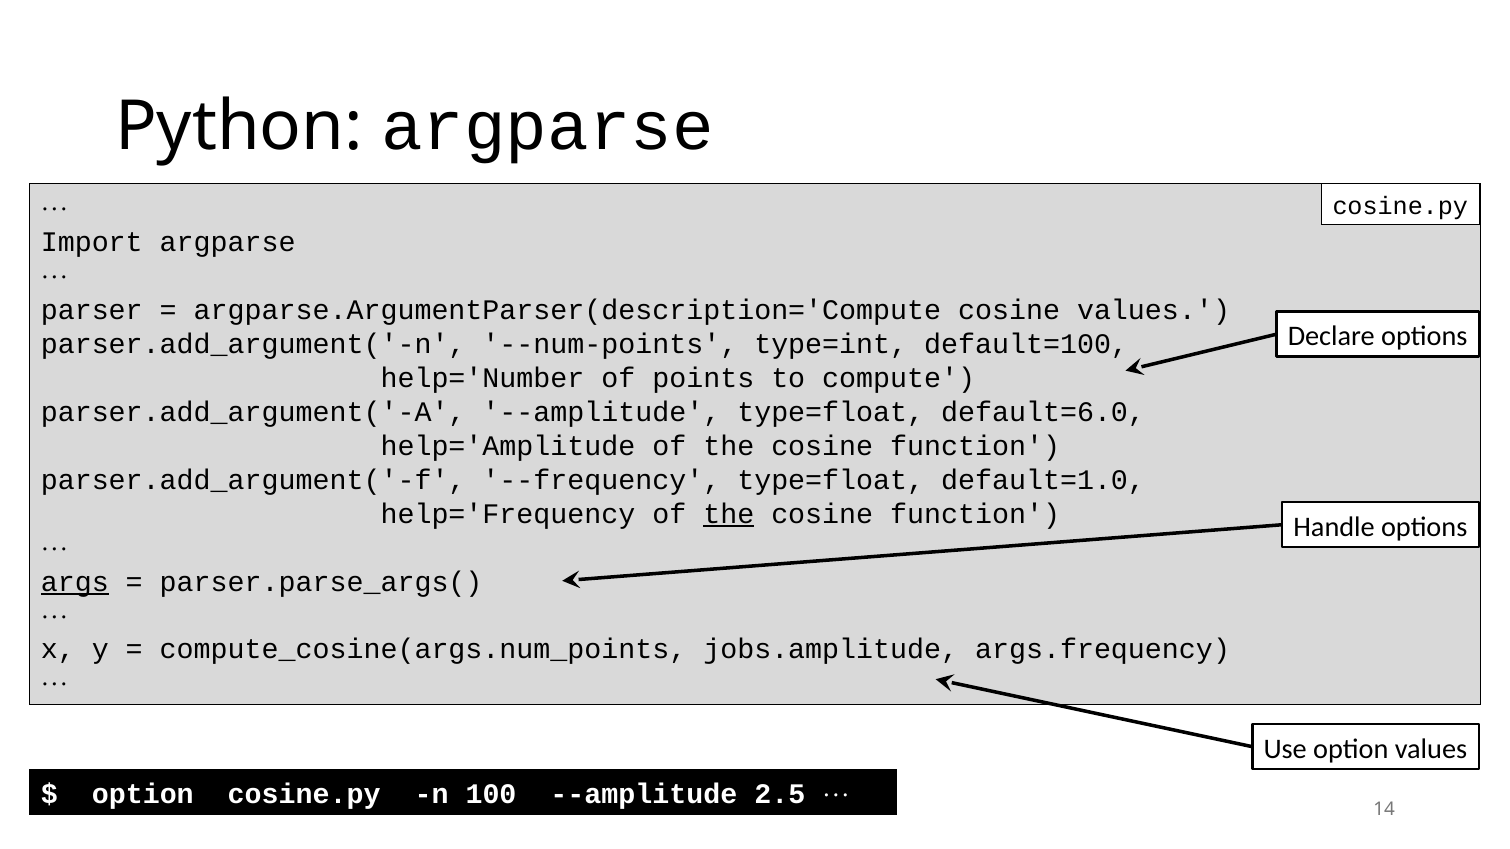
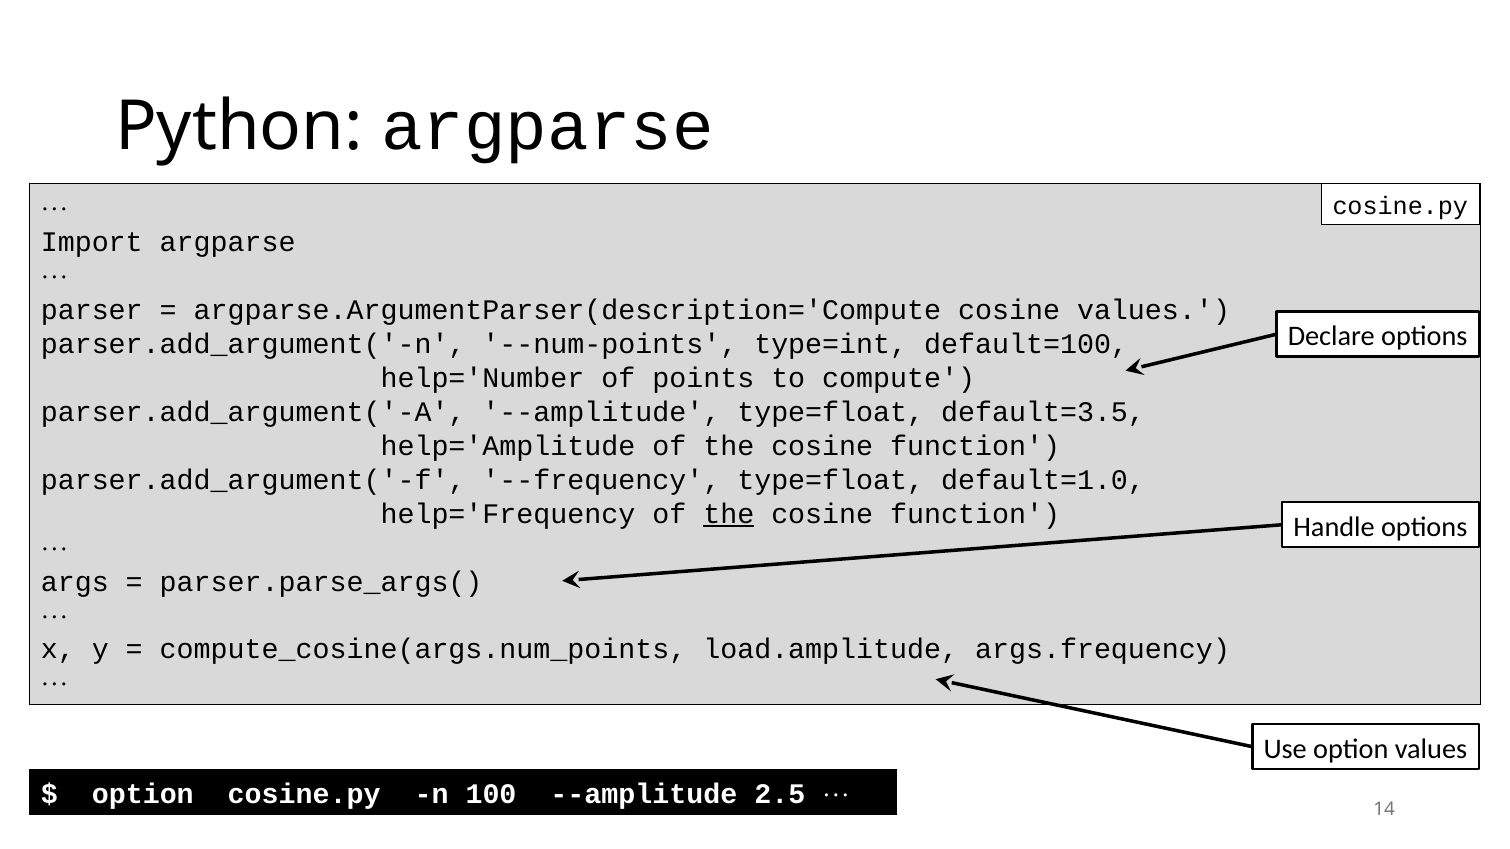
default=6.0: default=6.0 -> default=3.5
args underline: present -> none
jobs.amplitude: jobs.amplitude -> load.amplitude
